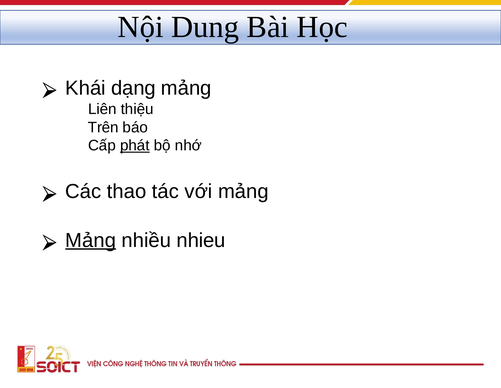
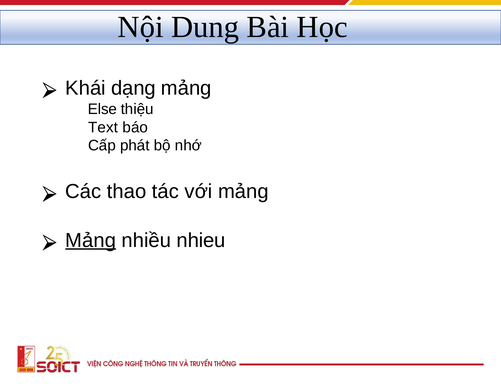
Liên: Liên -> Else
Trên: Trên -> Text
phát underline: present -> none
